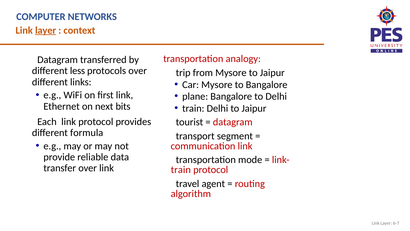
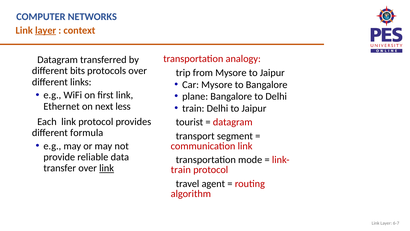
less: less -> bits
bits: bits -> less
link at (107, 168) underline: none -> present
